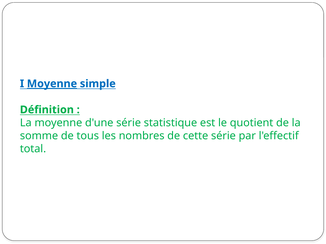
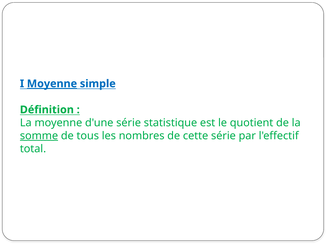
somme underline: none -> present
